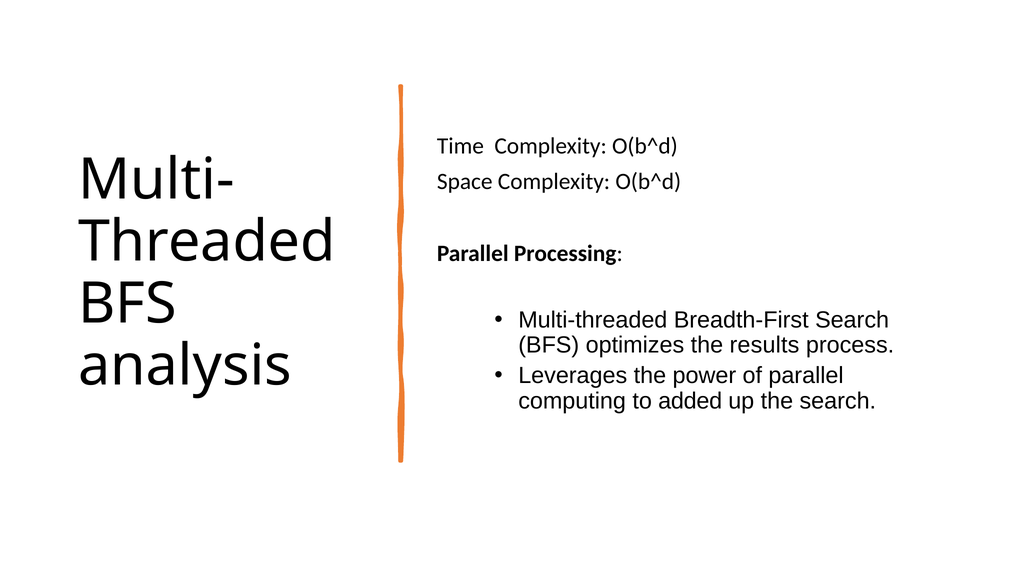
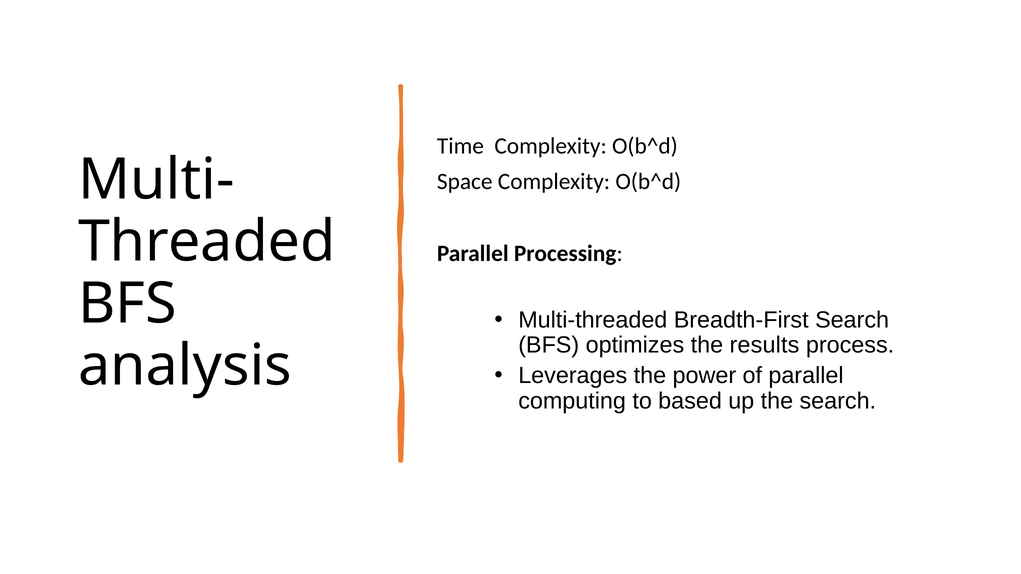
added: added -> based
